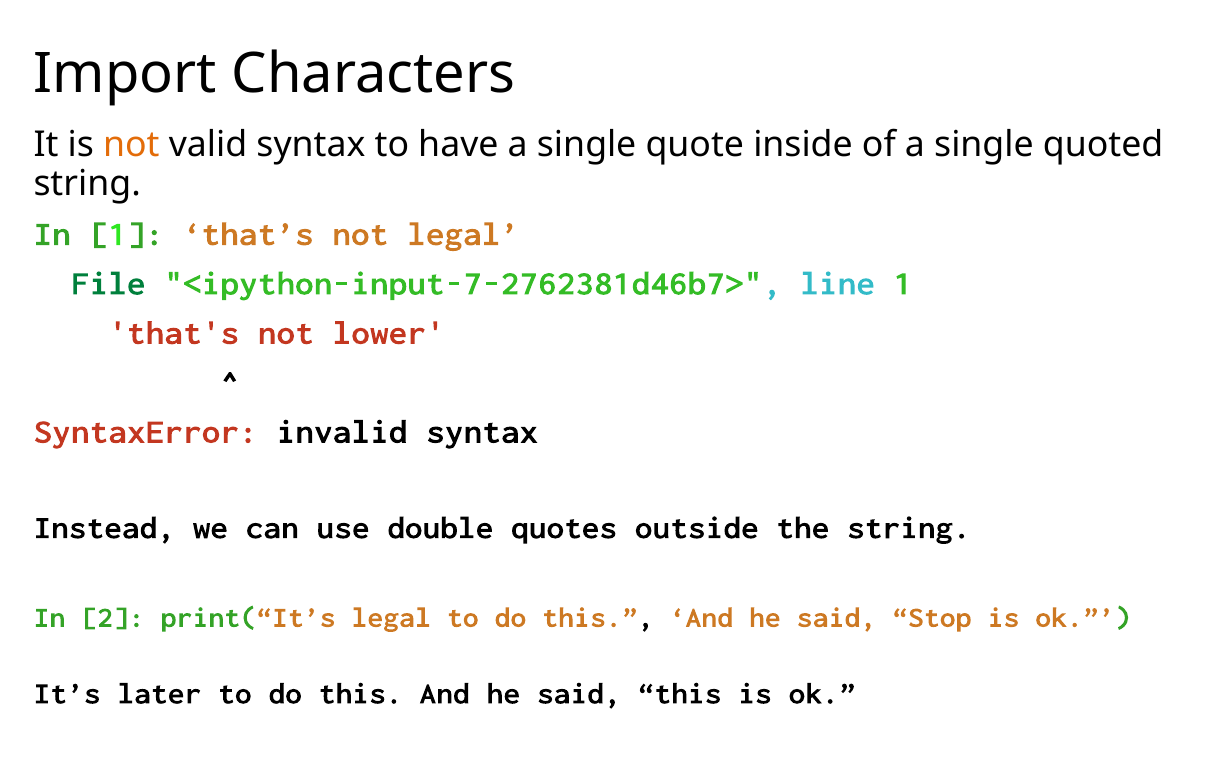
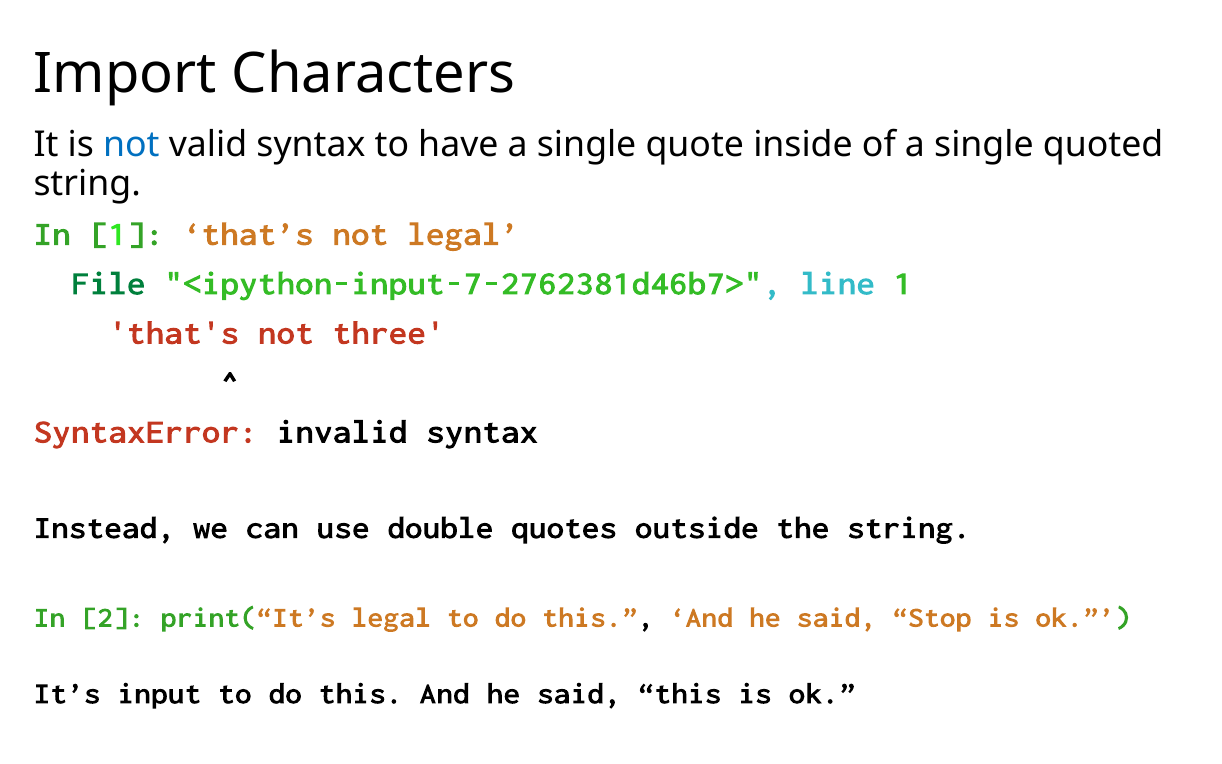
not at (131, 145) colour: orange -> blue
lower: lower -> three
later: later -> input
